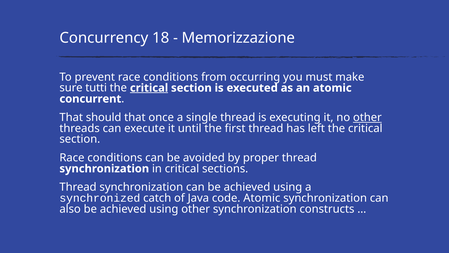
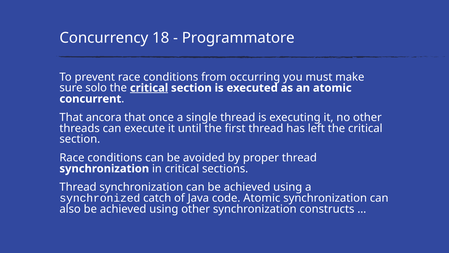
Memorizzazione: Memorizzazione -> Programmatore
tutti: tutti -> solo
should: should -> ancora
other at (367, 117) underline: present -> none
